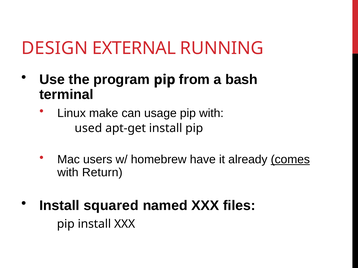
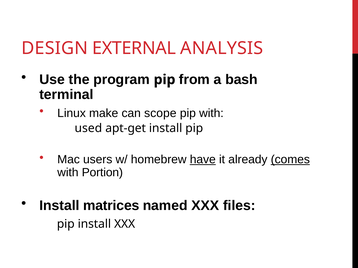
RUNNING: RUNNING -> ANALYSIS
usage: usage -> scope
have underline: none -> present
Return: Return -> Portion
squared: squared -> matrices
